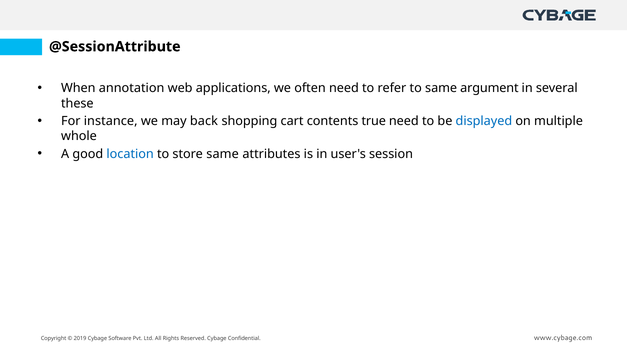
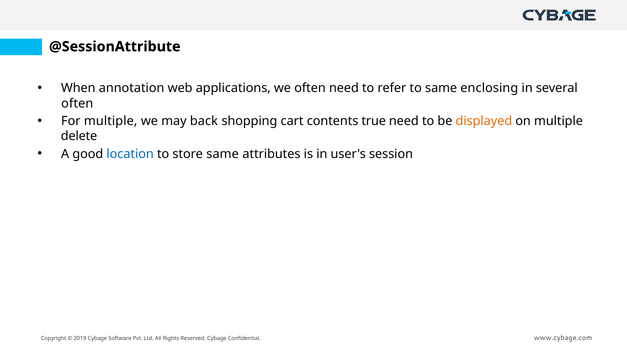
argument: argument -> enclosing
these at (77, 103): these -> often
For instance: instance -> multiple
displayed colour: blue -> orange
whole: whole -> delete
